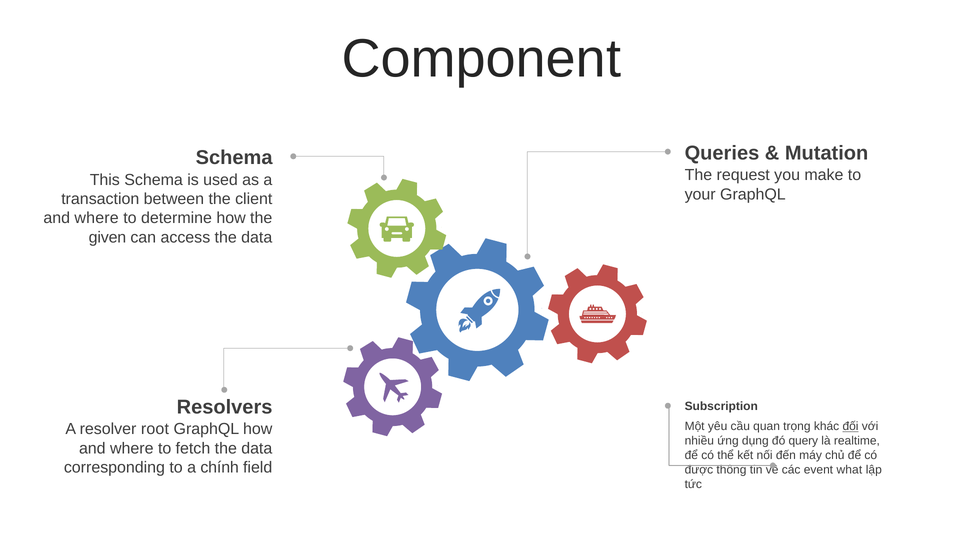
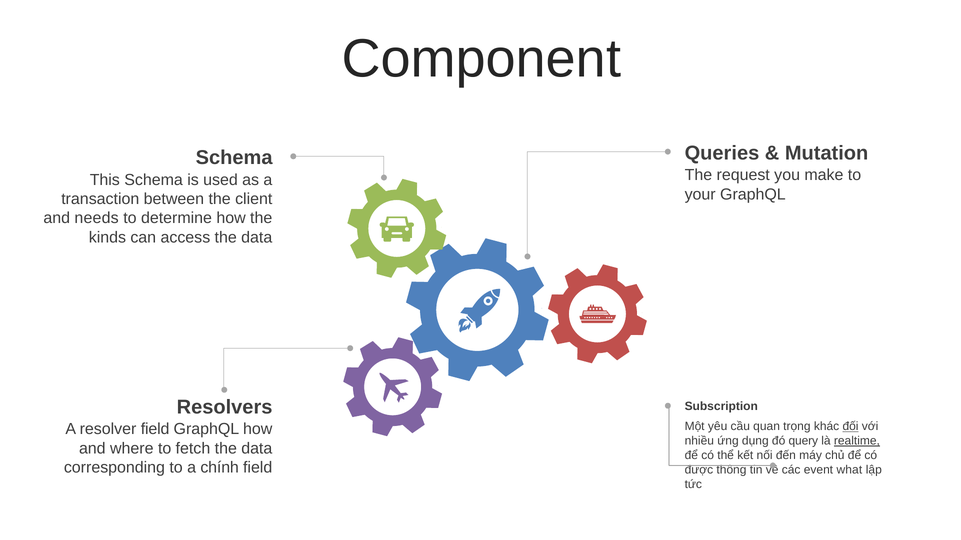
where at (97, 218): where -> needs
given: given -> kinds
resolver root: root -> field
realtime underline: none -> present
